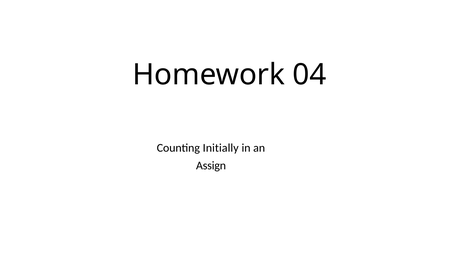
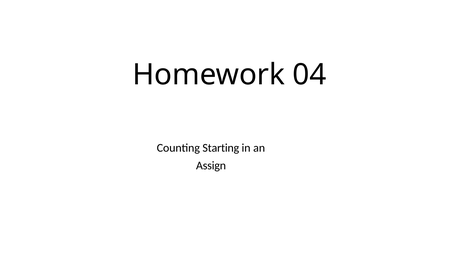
Initially: Initially -> Starting
